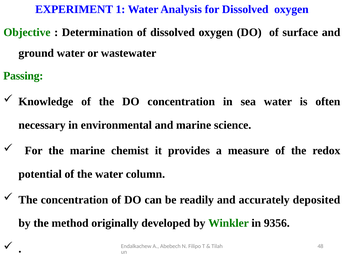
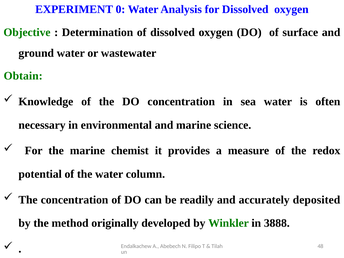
1: 1 -> 0
Passing: Passing -> Obtain
9356: 9356 -> 3888
